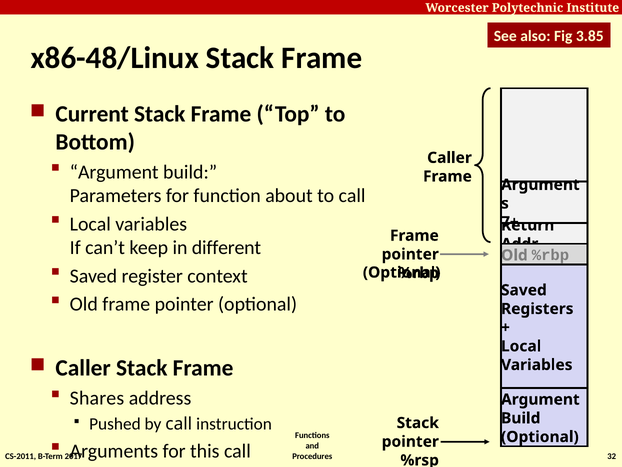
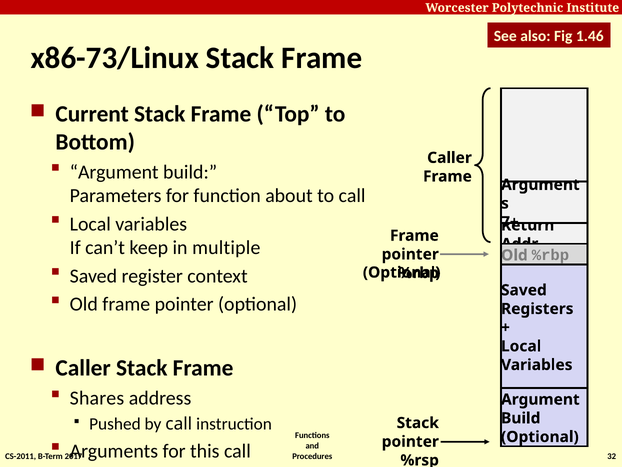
3.85: 3.85 -> 1.46
x86-48/Linux: x86-48/Linux -> x86-73/Linux
different: different -> multiple
